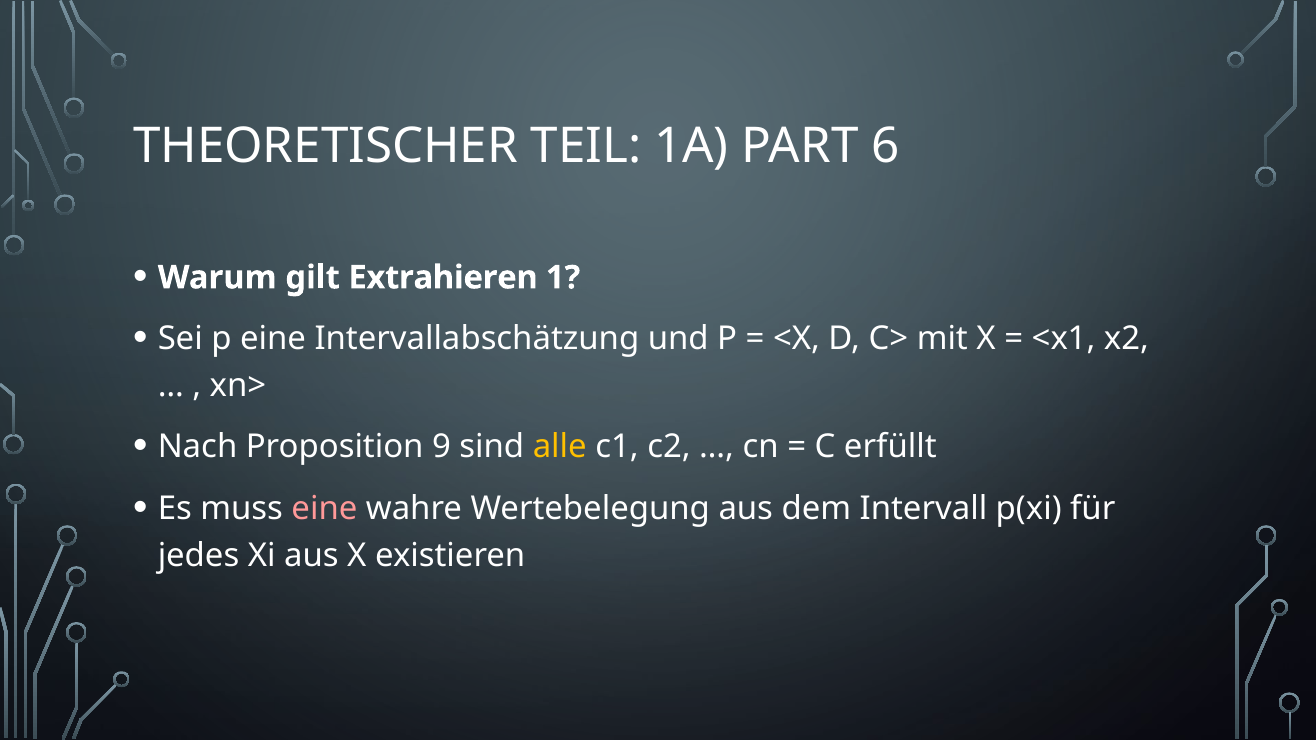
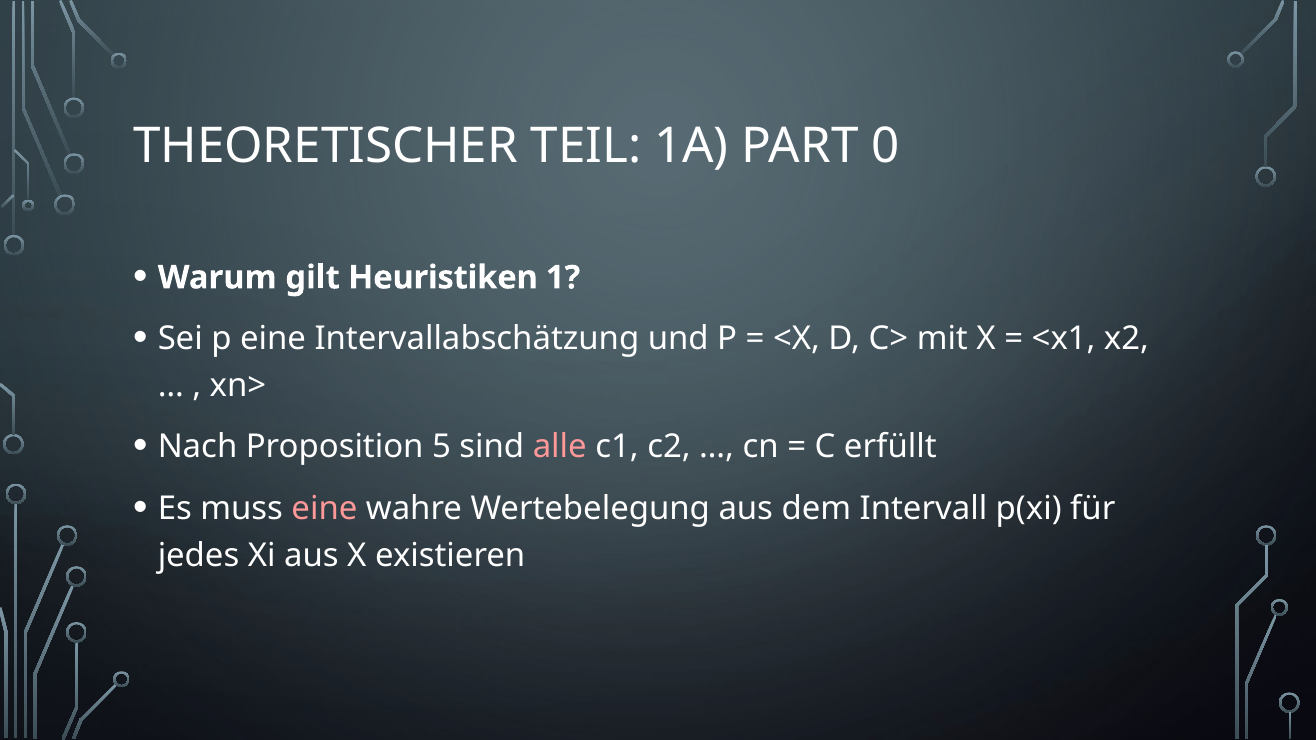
6: 6 -> 0
Extrahieren: Extrahieren -> Heuristiken
9: 9 -> 5
alle colour: yellow -> pink
